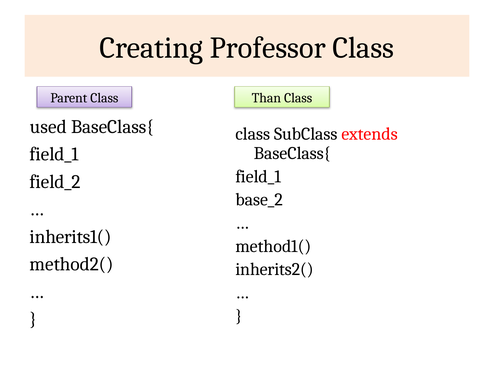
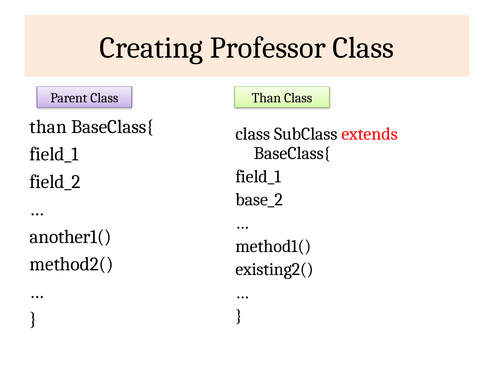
used at (48, 126): used -> than
inherits1(: inherits1( -> another1(
inherits2(: inherits2( -> existing2(
